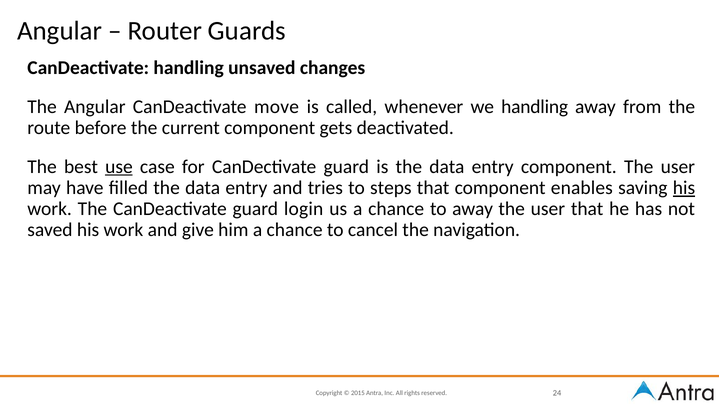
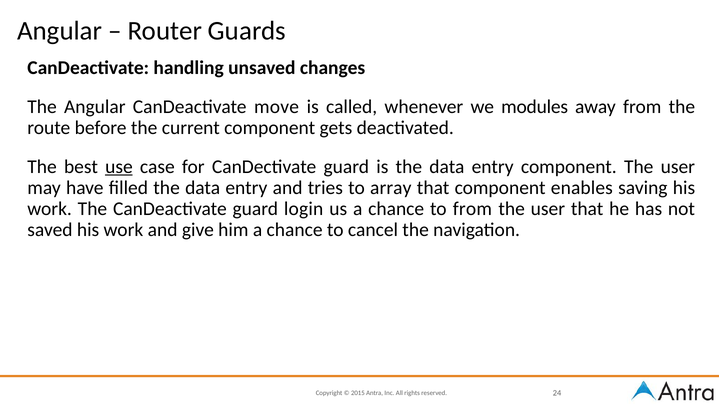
we handling: handling -> modules
steps: steps -> array
his at (684, 188) underline: present -> none
to away: away -> from
